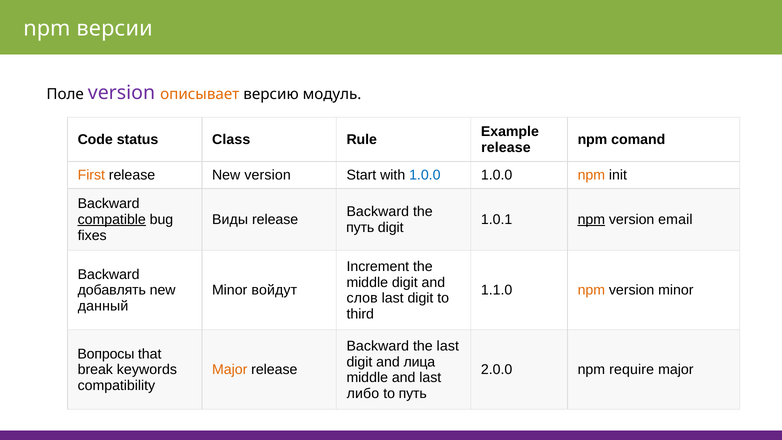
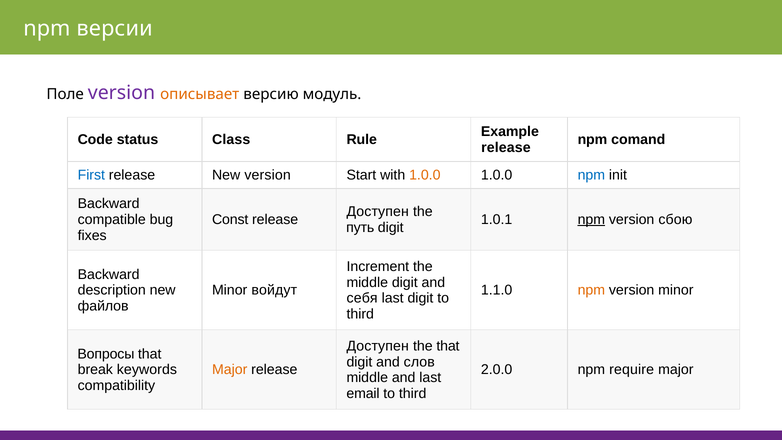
First colour: orange -> blue
1.0.0 at (425, 175) colour: blue -> orange
npm at (591, 175) colour: orange -> blue
Backward at (378, 212): Backward -> Доступен
compatible underline: present -> none
Виды: Виды -> Const
email: email -> сбою
добавлять: добавлять -> description
слов: слов -> себя
данный: данный -> файлов
Backward at (378, 346): Backward -> Доступен
the last: last -> that
лица: лица -> слов
либо: либо -> email
путь at (413, 393): путь -> third
